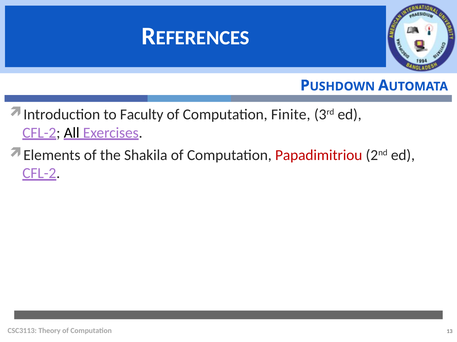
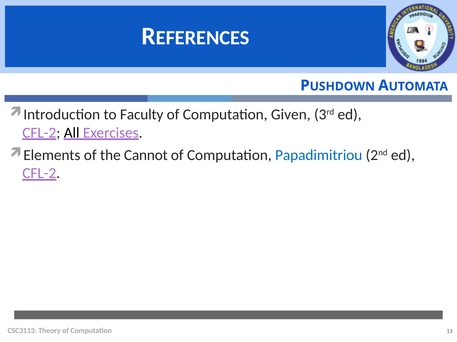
Finite: Finite -> Given
Shakila: Shakila -> Cannot
Papadimitriou colour: red -> blue
